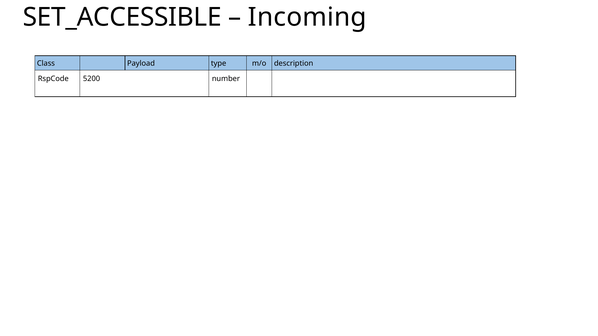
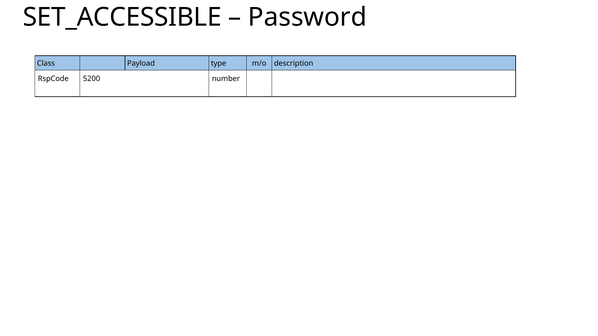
Incoming: Incoming -> Password
